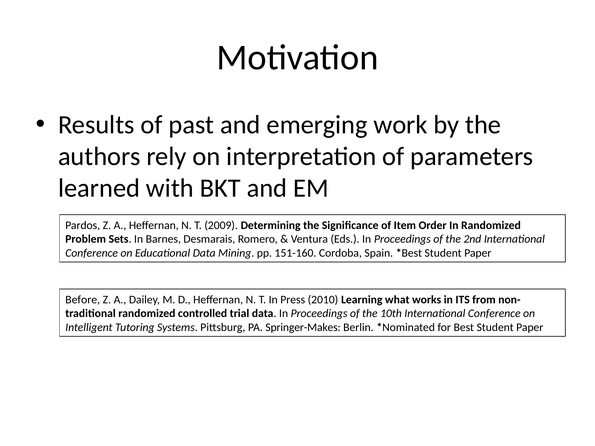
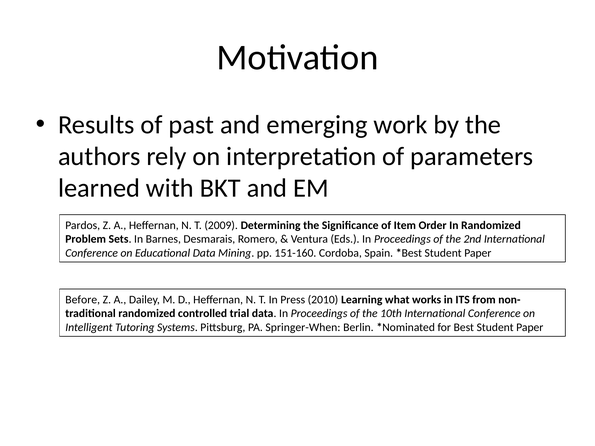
Springer-Makes: Springer-Makes -> Springer-When
